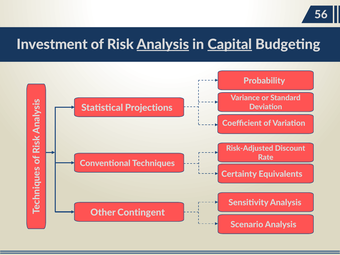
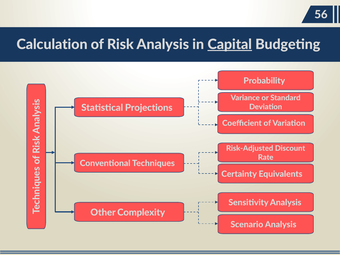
Investment: Investment -> Calculation
Analysis at (163, 44) underline: present -> none
Contingent: Contingent -> Complexity
